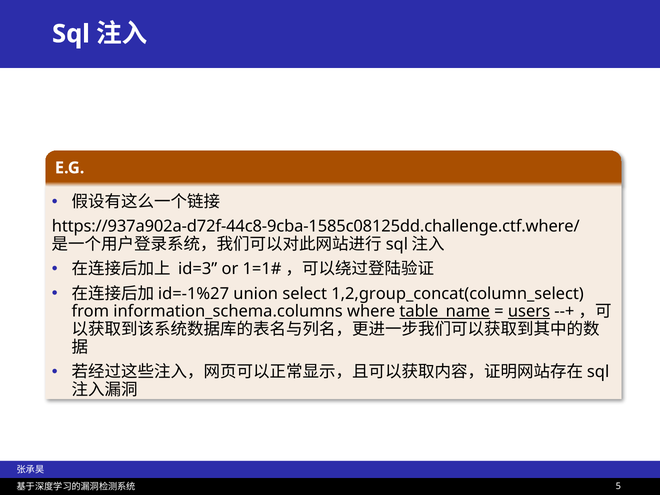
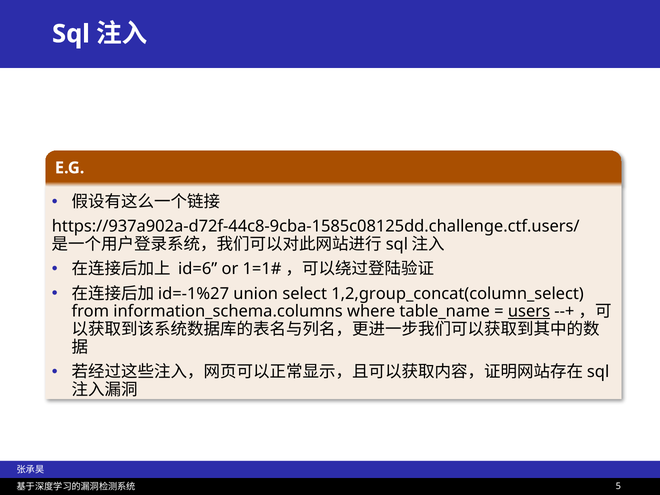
https://937a902a-d72f-44c8-9cba-1585c08125dd.challenge.ctf.where/: https://937a902a-d72f-44c8-9cba-1585c08125dd.challenge.ctf.where/ -> https://937a902a-d72f-44c8-9cba-1585c08125dd.challenge.ctf.users/
id=3: id=3 -> id=6
table_name underline: present -> none
